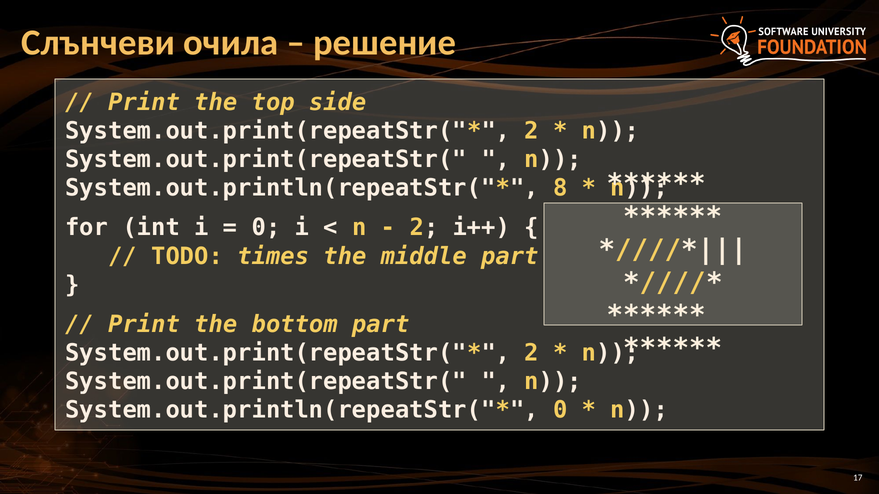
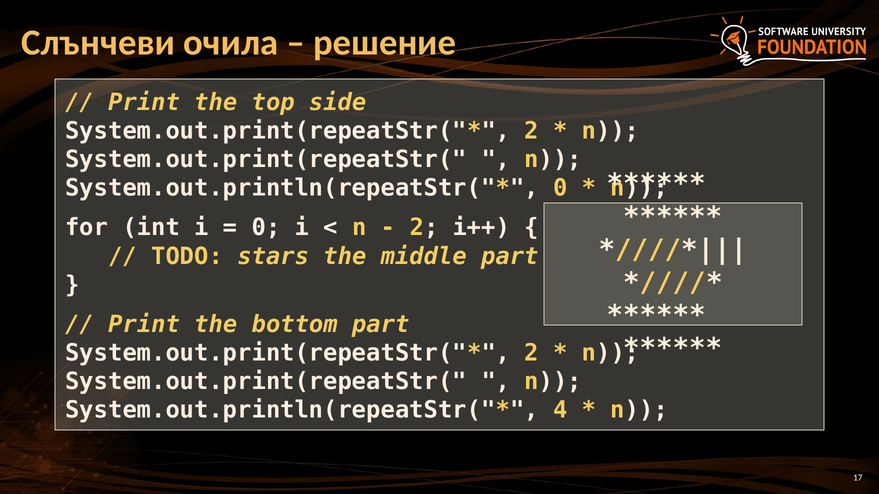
8 at (560, 188): 8 -> 0
times: times -> stars
0 at (560, 410): 0 -> 4
